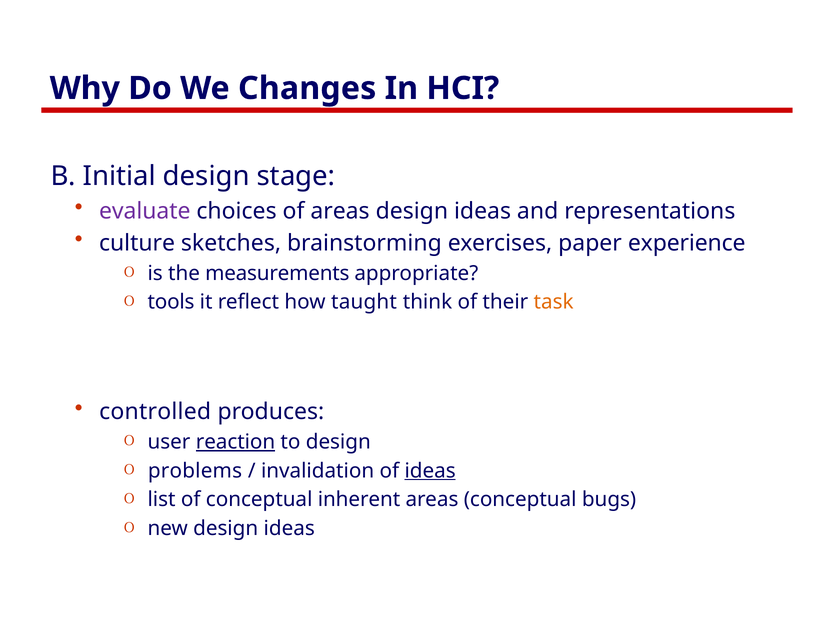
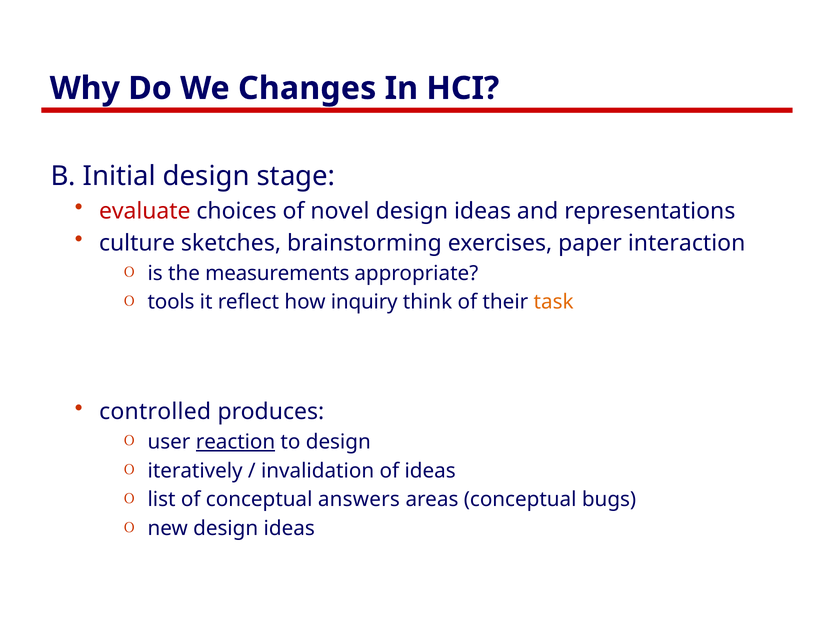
evaluate colour: purple -> red
of areas: areas -> novel
experience: experience -> interaction
taught: taught -> inquiry
problems: problems -> iteratively
ideas at (430, 471) underline: present -> none
inherent: inherent -> answers
